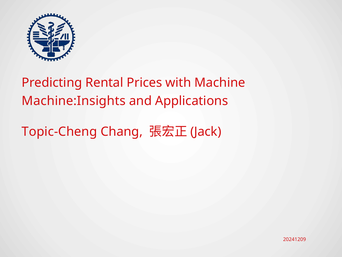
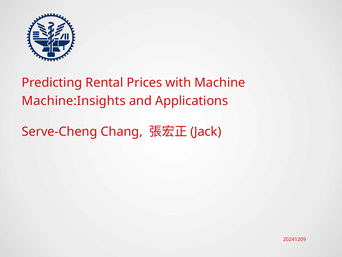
Topic-Cheng: Topic-Cheng -> Serve-Cheng
